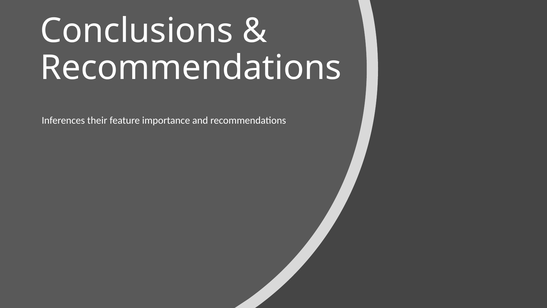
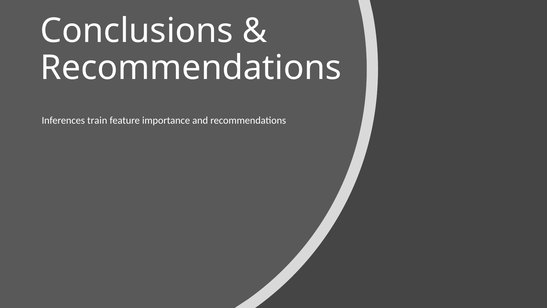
their: their -> train
